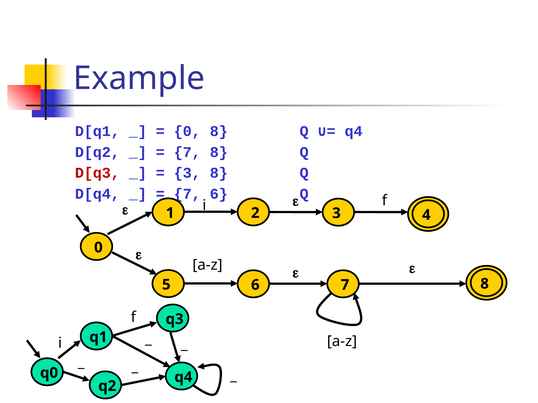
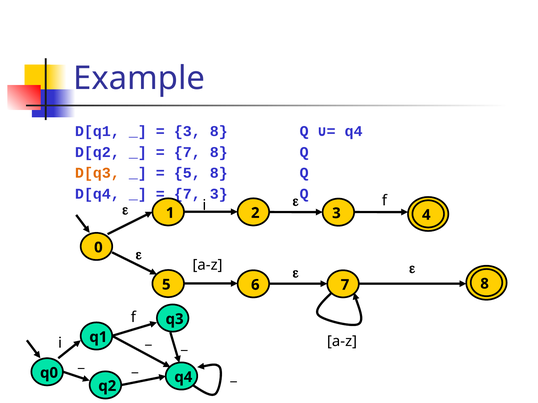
0 at (187, 131): 0 -> 3
D[q3 colour: red -> orange
3 at (187, 173): 3 -> 5
6 at (219, 194): 6 -> 3
